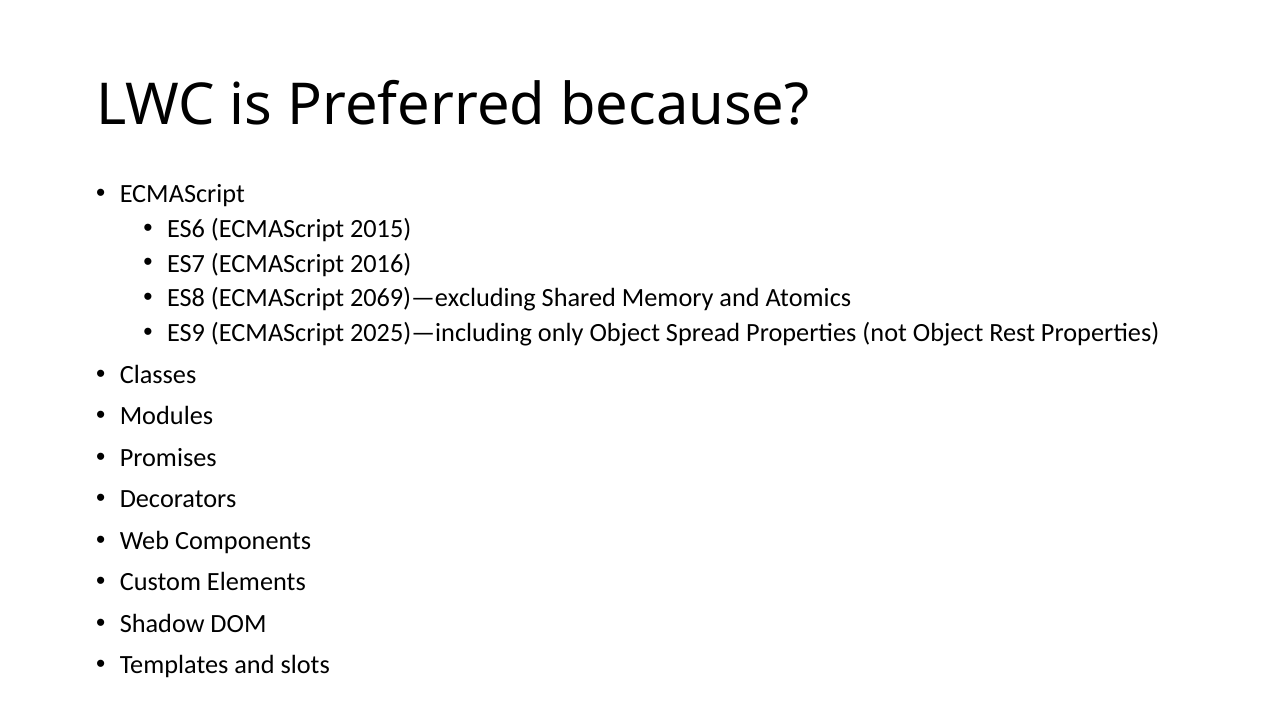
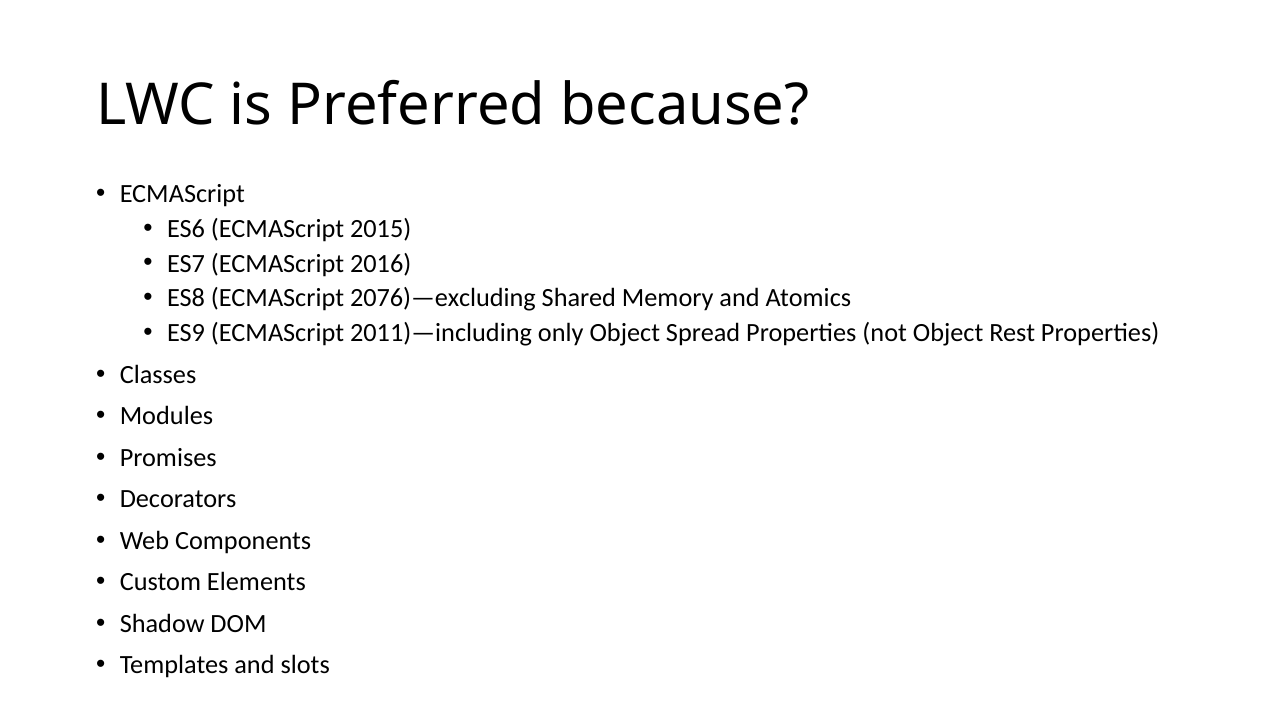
2069)—excluding: 2069)—excluding -> 2076)—excluding
2025)—including: 2025)—including -> 2011)—including
